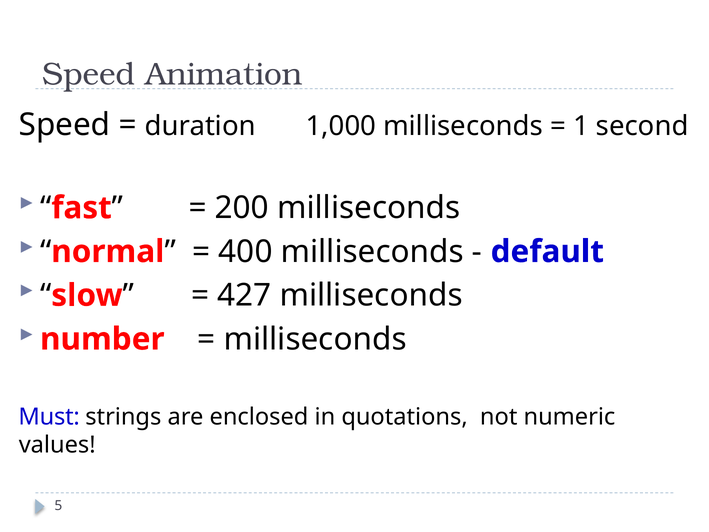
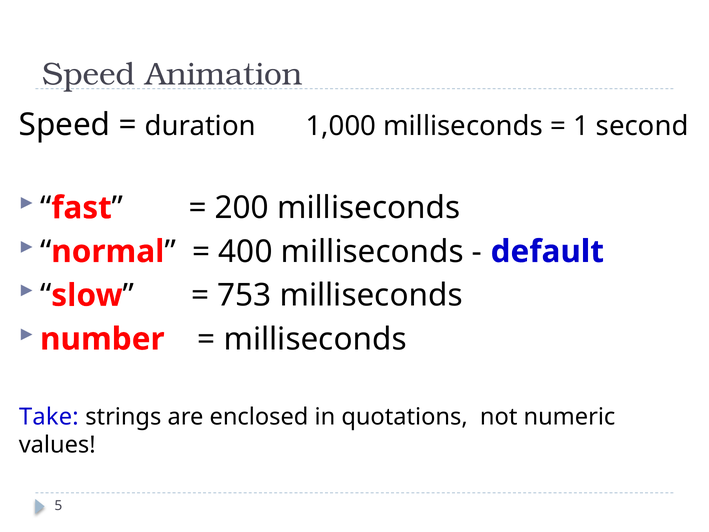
427: 427 -> 753
Must: Must -> Take
